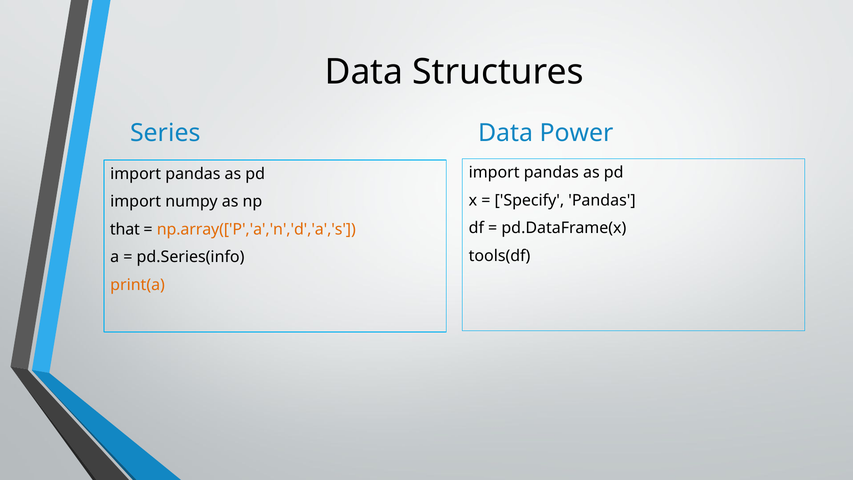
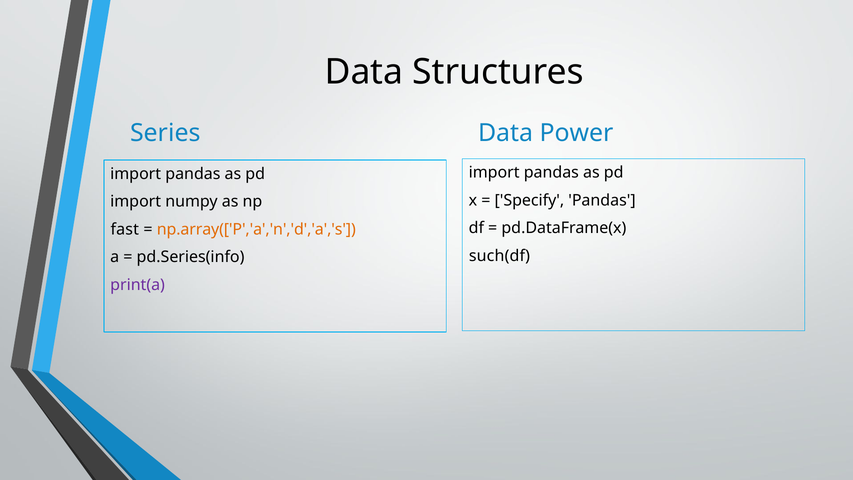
that: that -> fast
tools(df: tools(df -> such(df
print(a colour: orange -> purple
